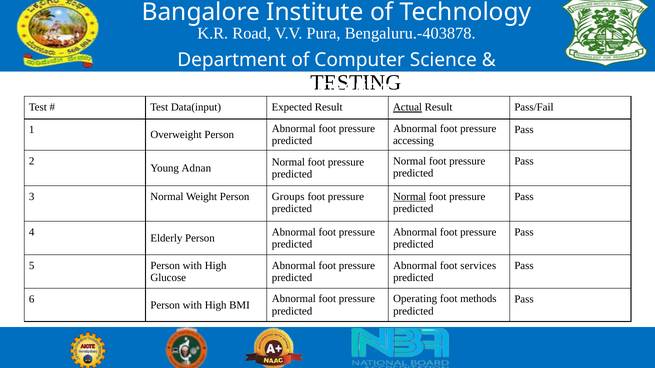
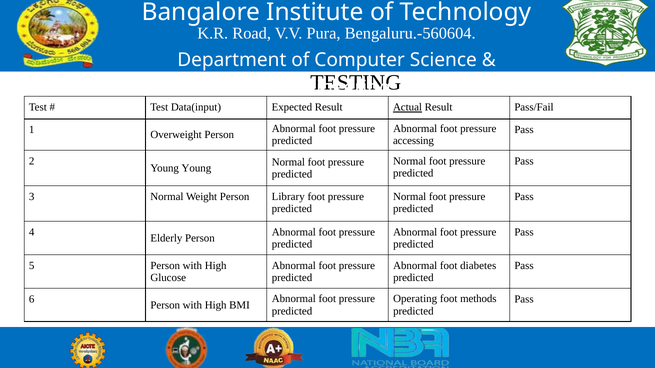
Bengaluru.-403878: Bengaluru.-403878 -> Bengaluru.-560604
Young Adnan: Adnan -> Young
Groups: Groups -> Library
Normal at (410, 197) underline: present -> none
services: services -> diabetes
